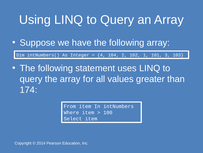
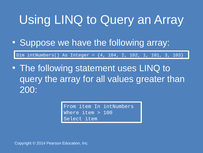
174: 174 -> 200
